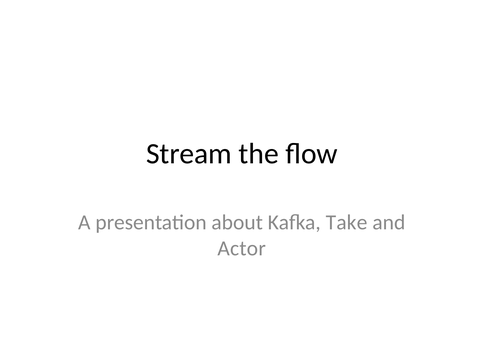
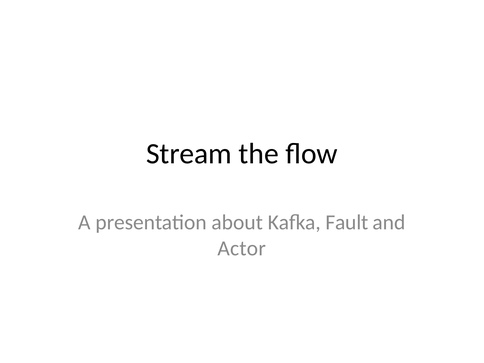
Take: Take -> Fault
